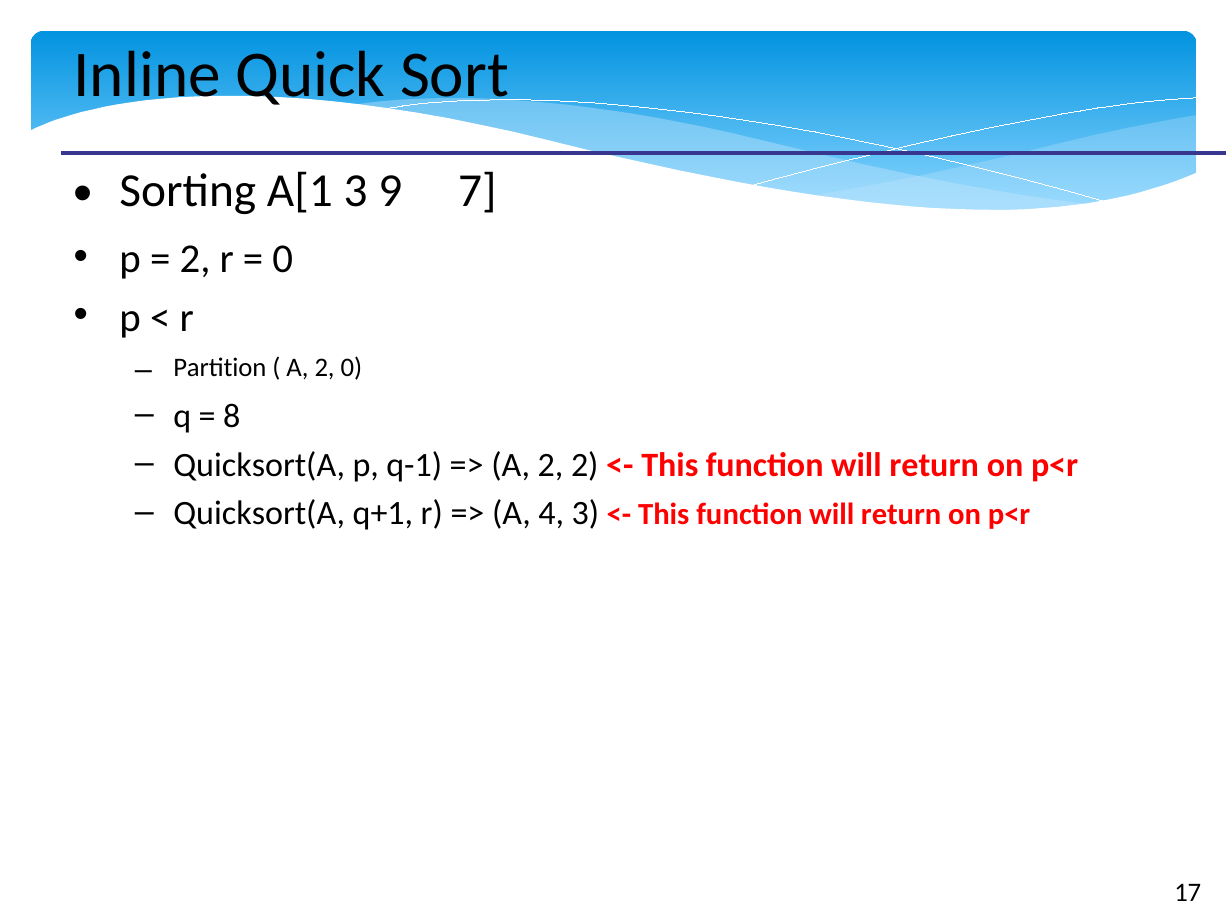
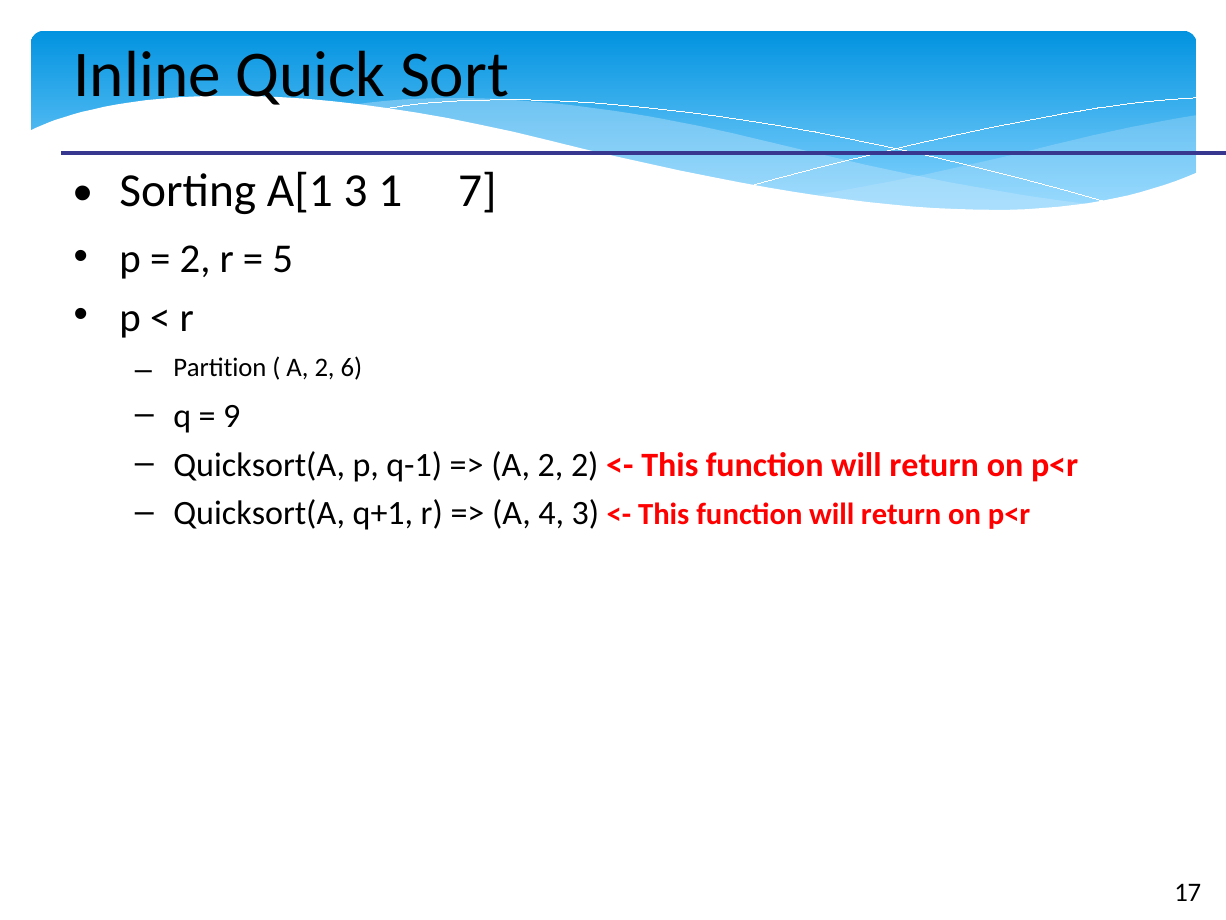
9: 9 -> 1
0 at (283, 259): 0 -> 5
2 0: 0 -> 6
8: 8 -> 9
